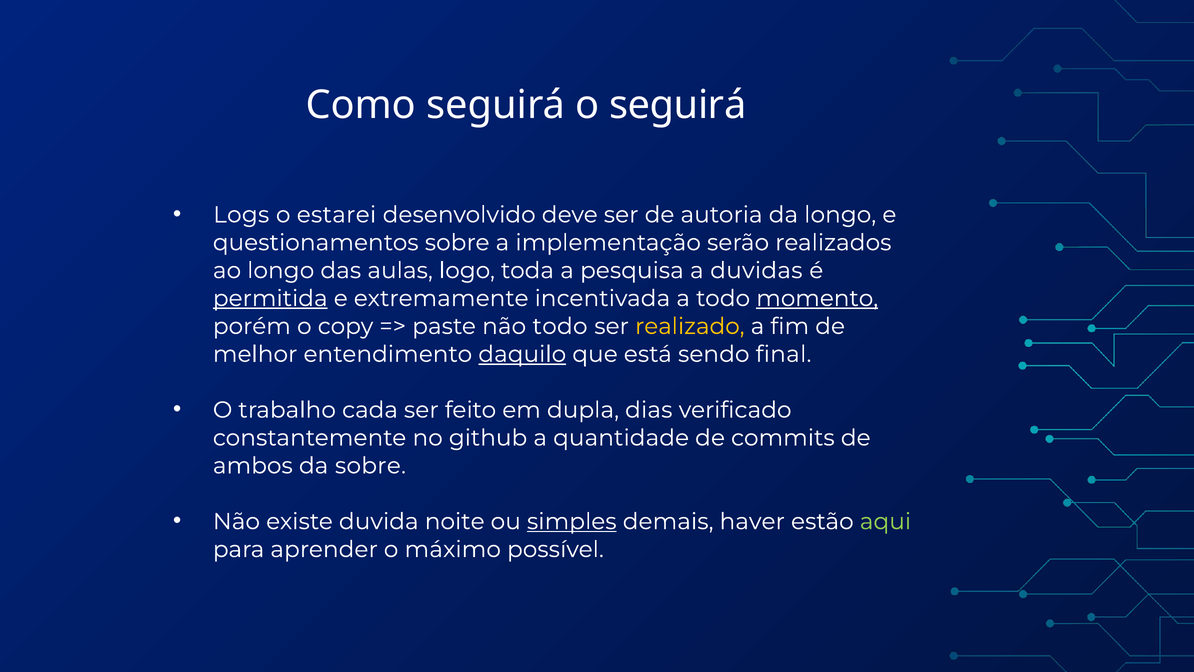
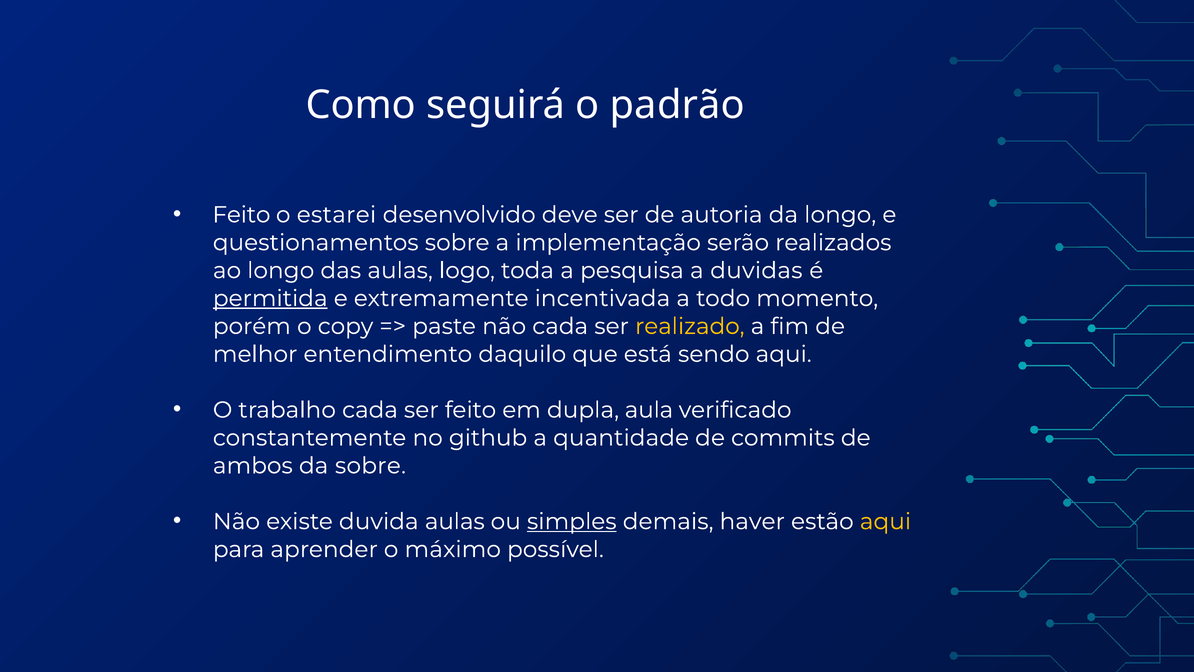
o seguirá: seguirá -> padrão
Logs at (241, 215): Logs -> Feito
momento underline: present -> none
não todo: todo -> cada
daquilo underline: present -> none
sendo final: final -> aqui
dias: dias -> aula
duvida noite: noite -> aulas
aqui at (885, 521) colour: light green -> yellow
